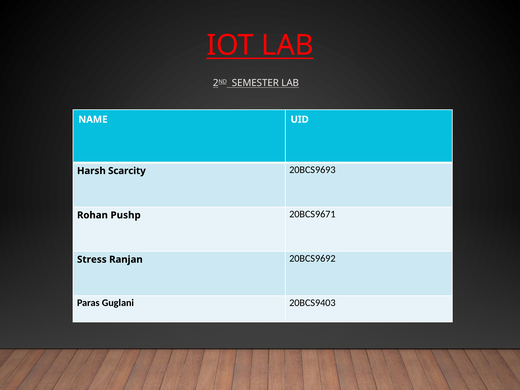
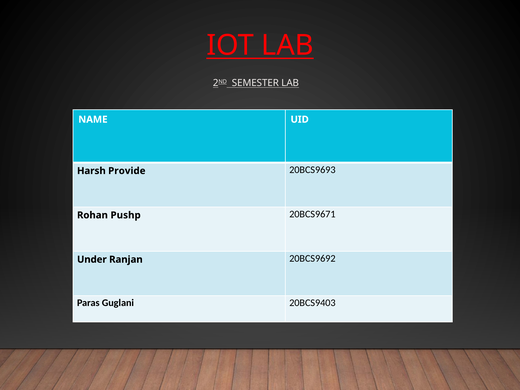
Scarcity: Scarcity -> Provide
Stress: Stress -> Under
